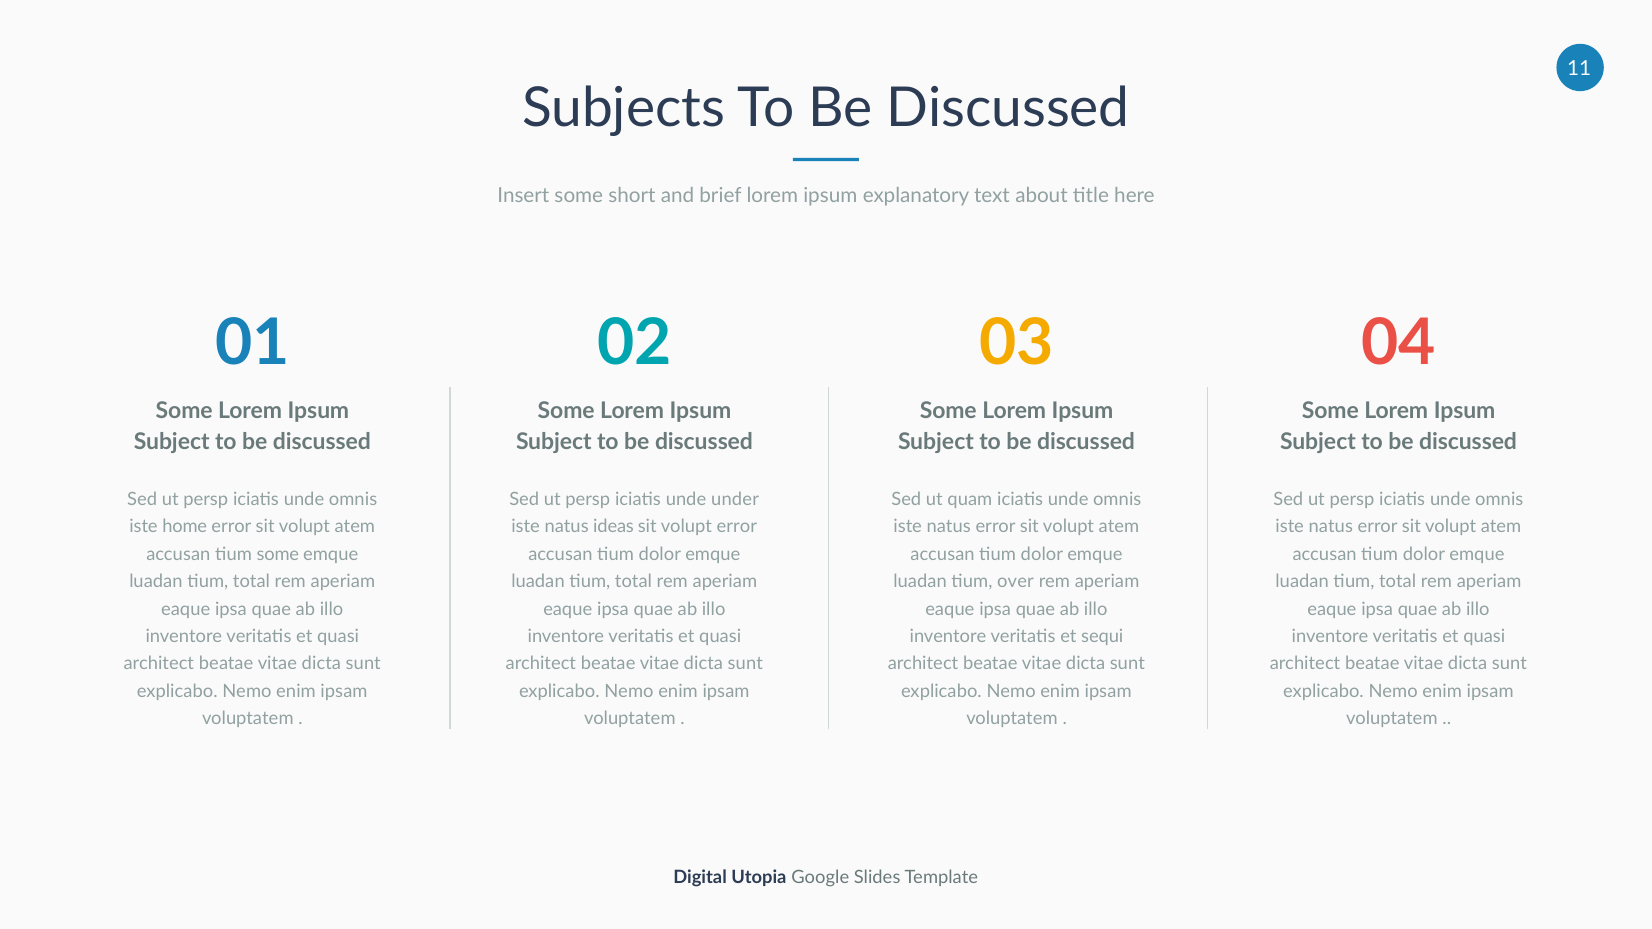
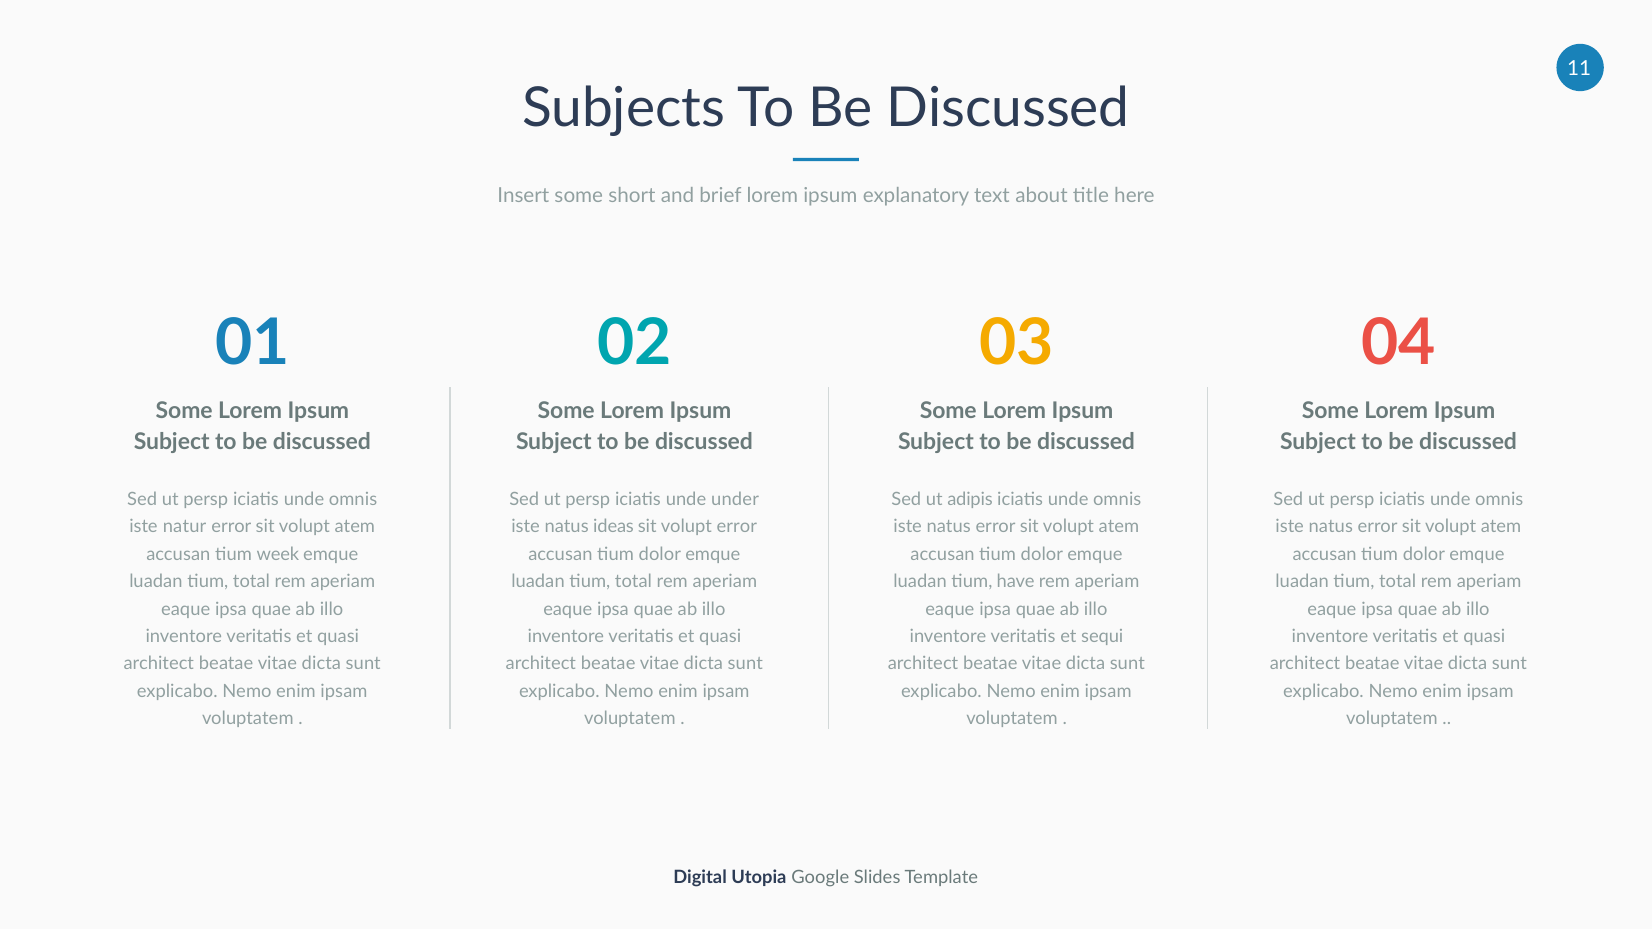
quam: quam -> adipis
home: home -> natur
tium some: some -> week
over: over -> have
